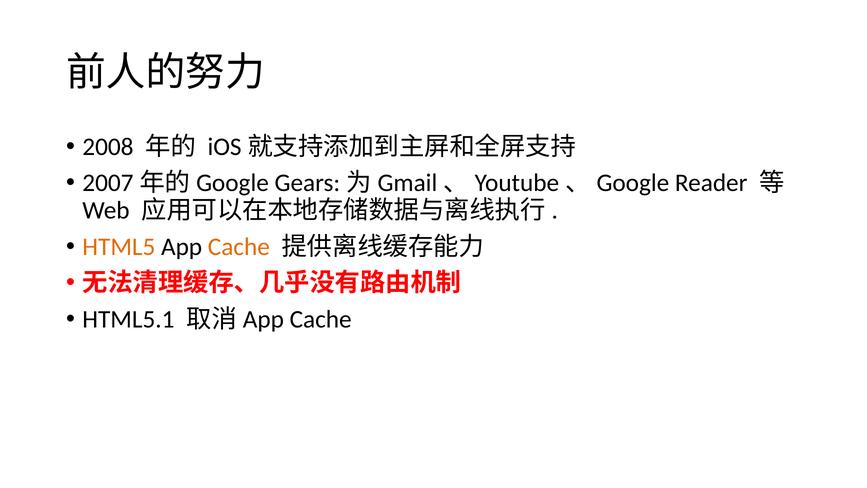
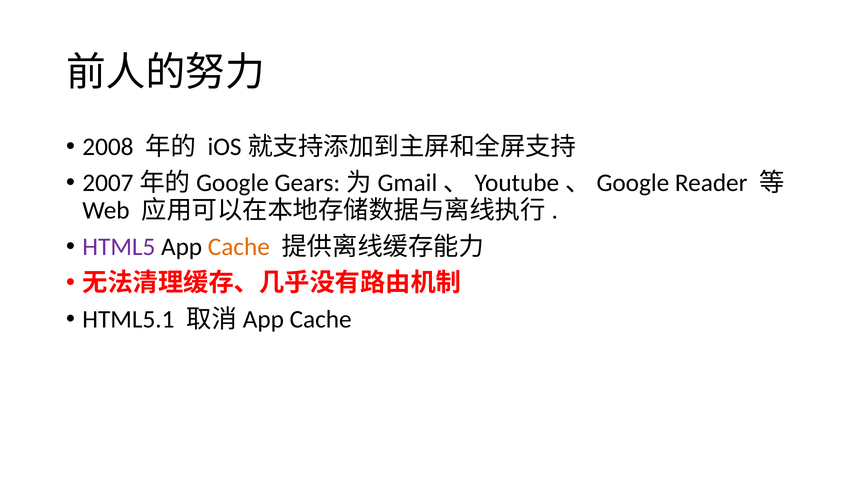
HTML5 colour: orange -> purple
